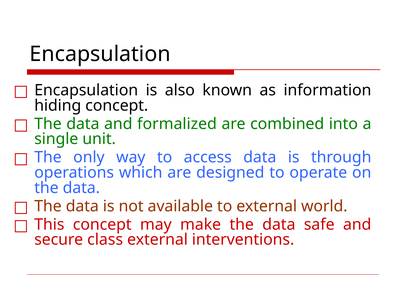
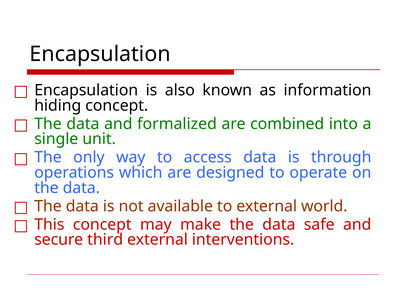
class: class -> third
